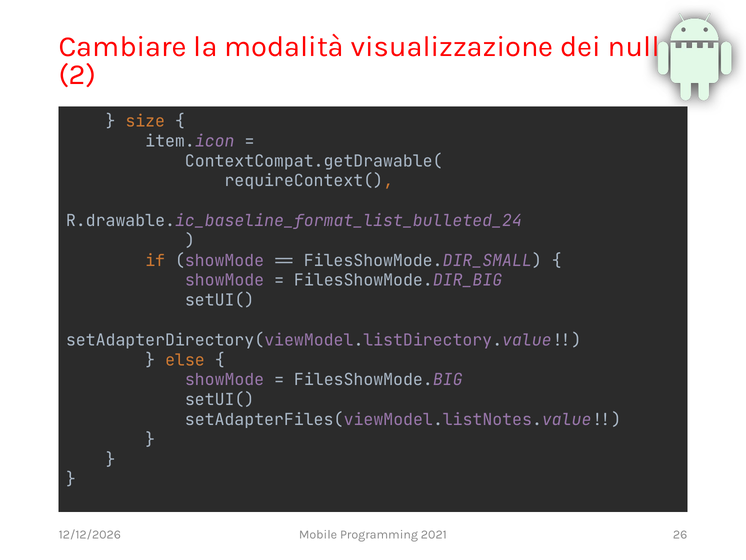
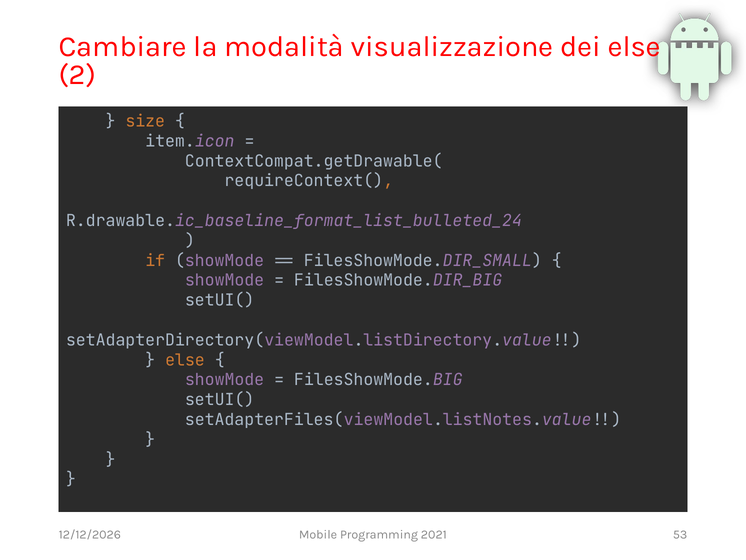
dei null: null -> else
26: 26 -> 53
